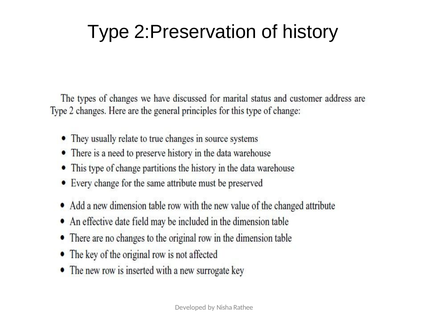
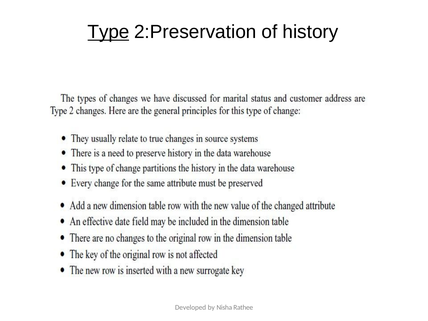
Type underline: none -> present
